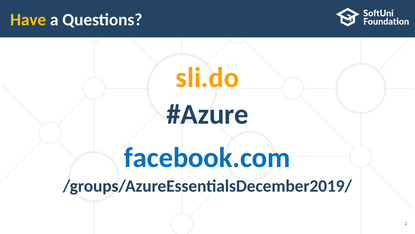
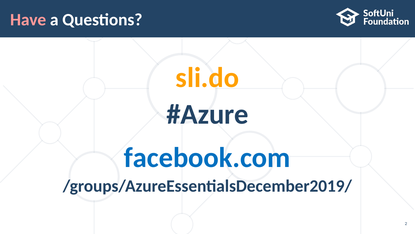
Have colour: yellow -> pink
